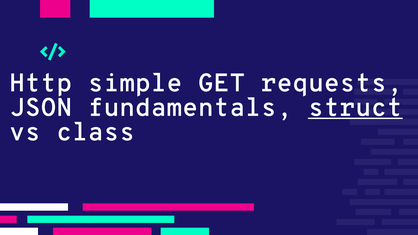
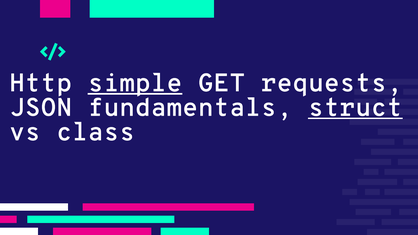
simple underline: none -> present
